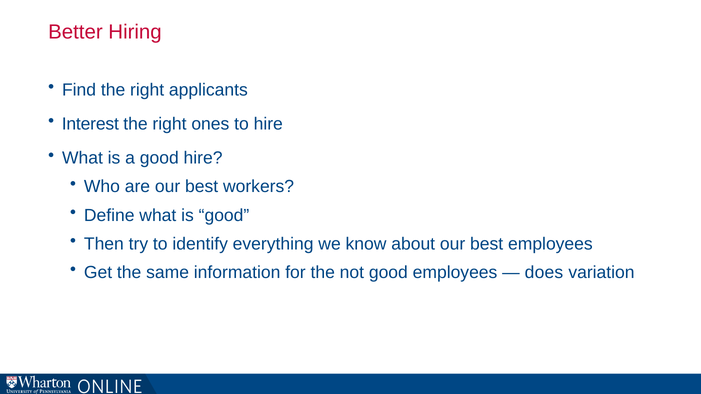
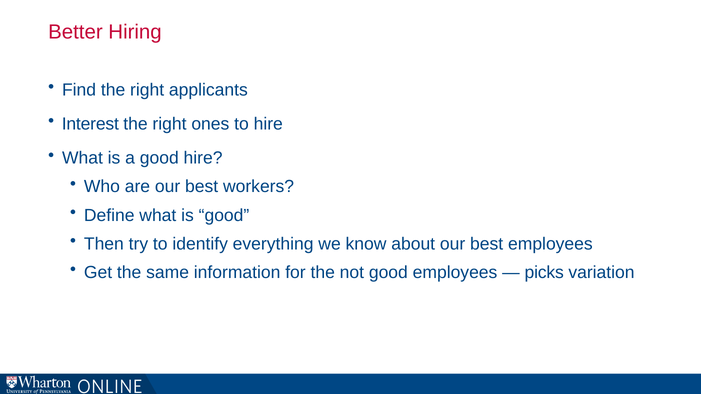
does: does -> picks
